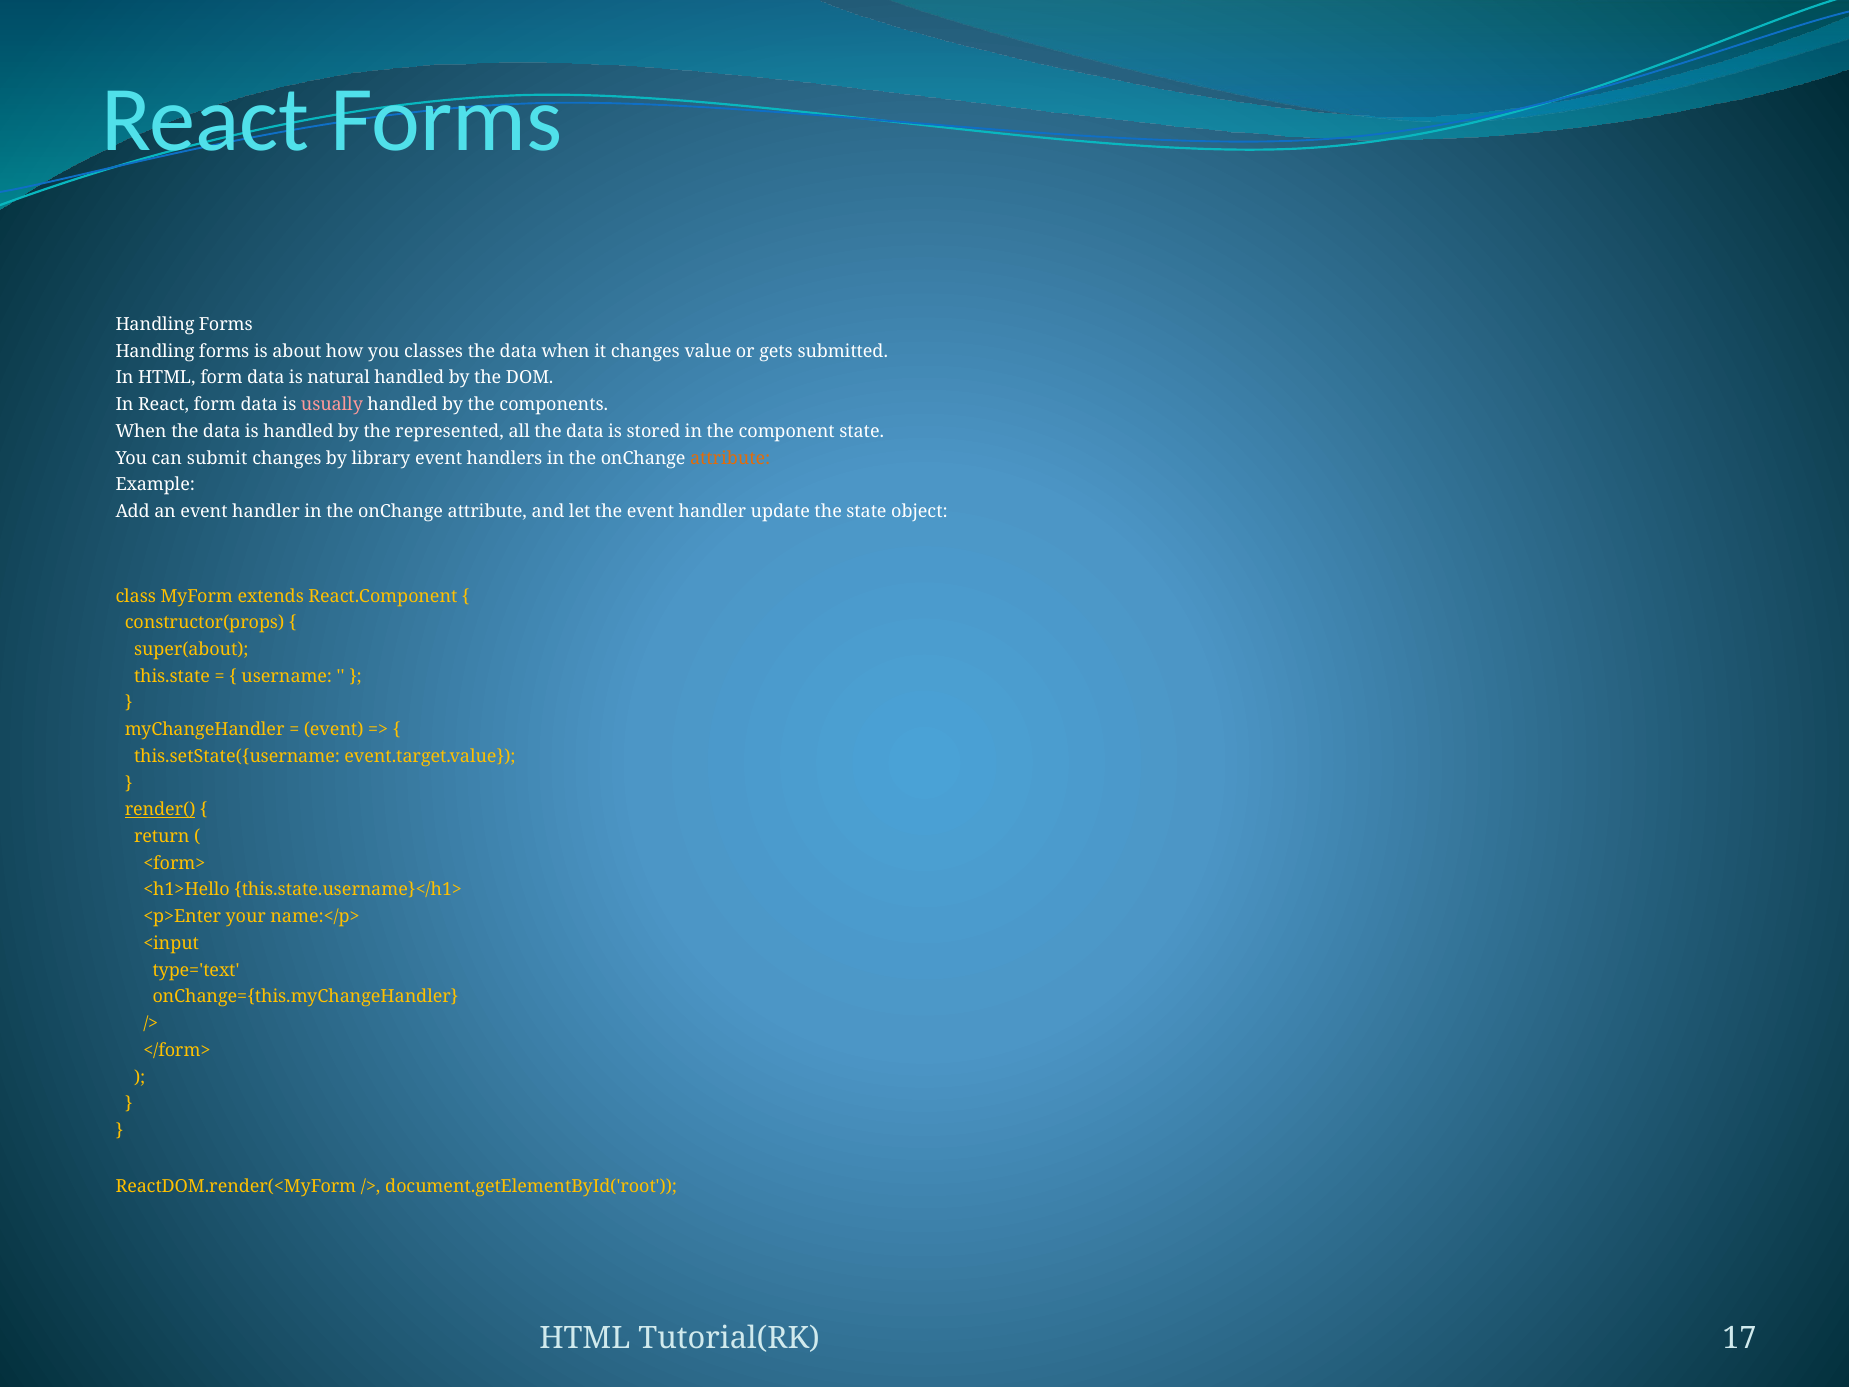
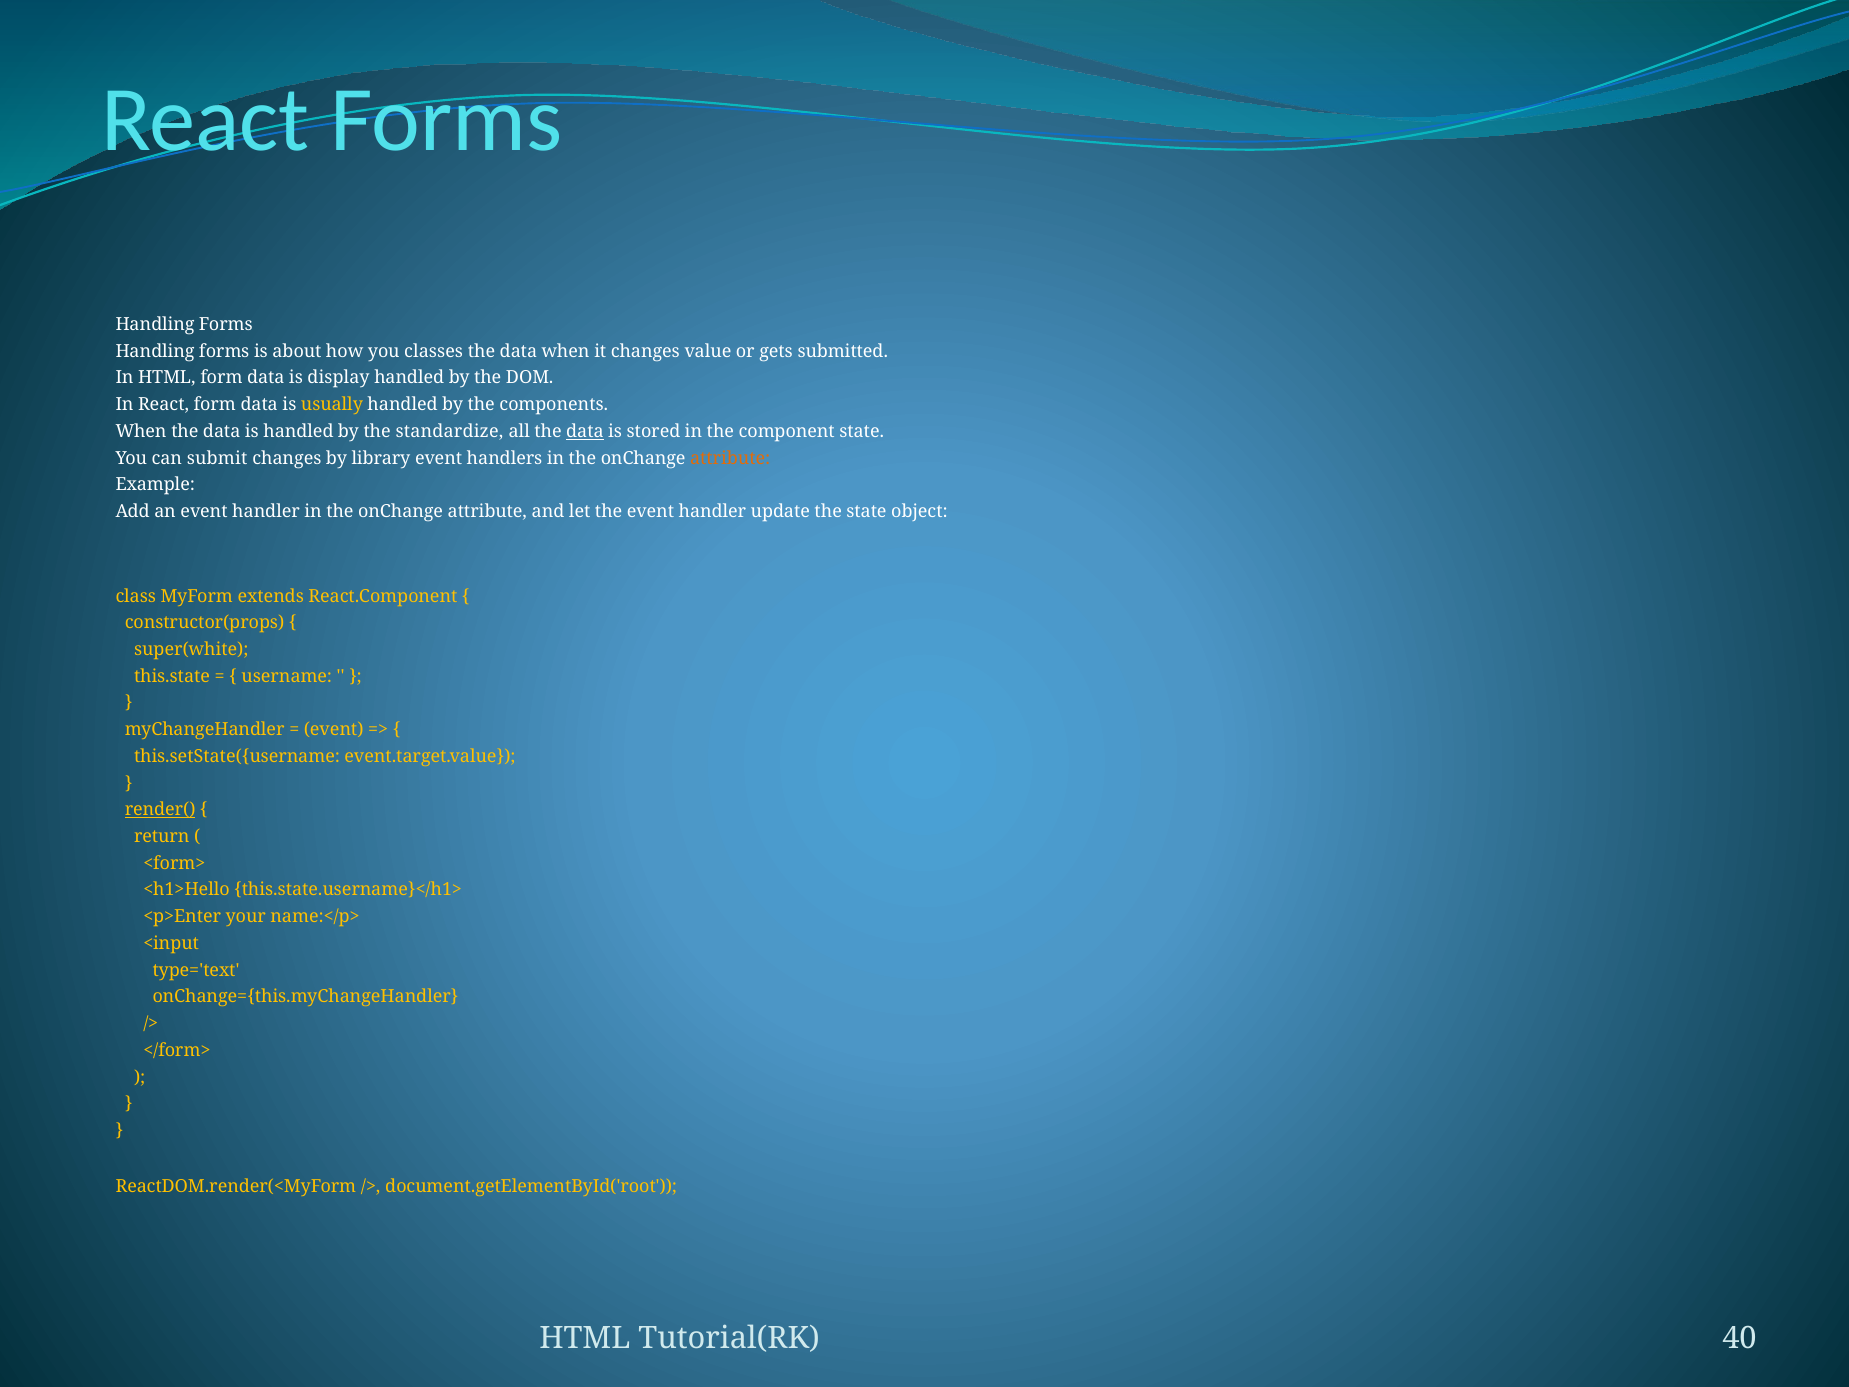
natural: natural -> display
usually colour: pink -> yellow
represented: represented -> standardize
data at (585, 431) underline: none -> present
super(about: super(about -> super(white
17: 17 -> 40
